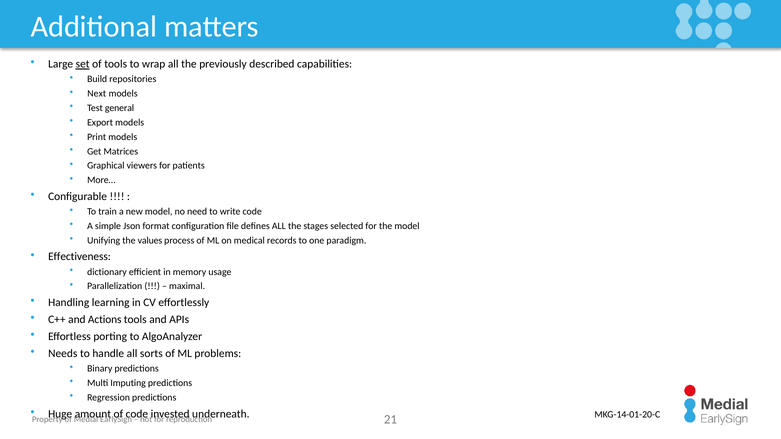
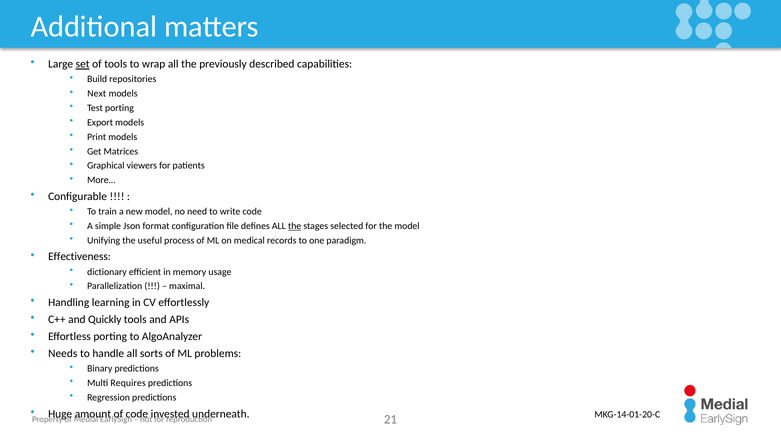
Test general: general -> porting
the at (295, 226) underline: none -> present
values: values -> useful
Actions: Actions -> Quickly
Imputing: Imputing -> Requires
